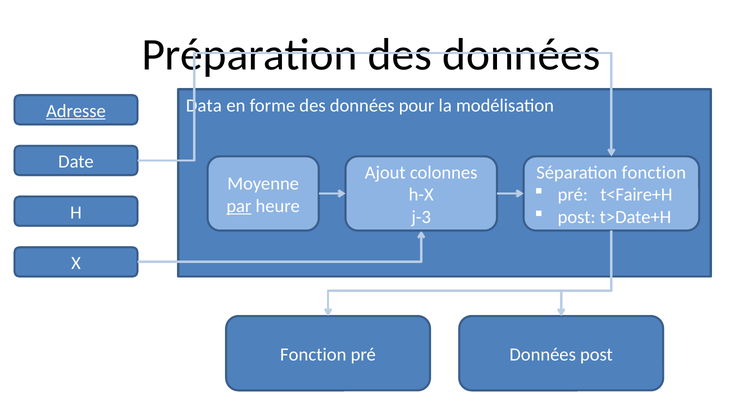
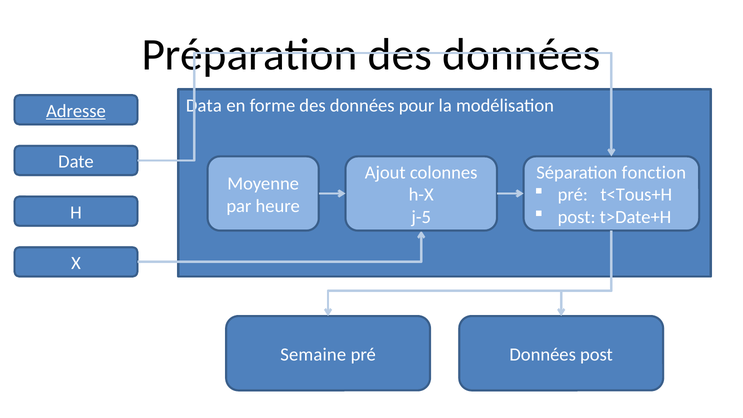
t<Faire+H: t<Faire+H -> t<Tous+H
par underline: present -> none
j-3: j-3 -> j-5
Fonction at (313, 354): Fonction -> Semaine
